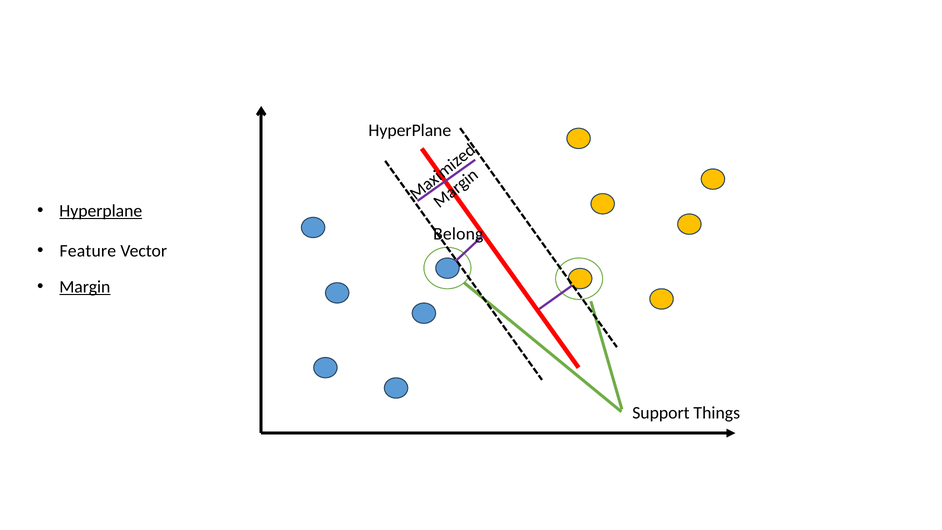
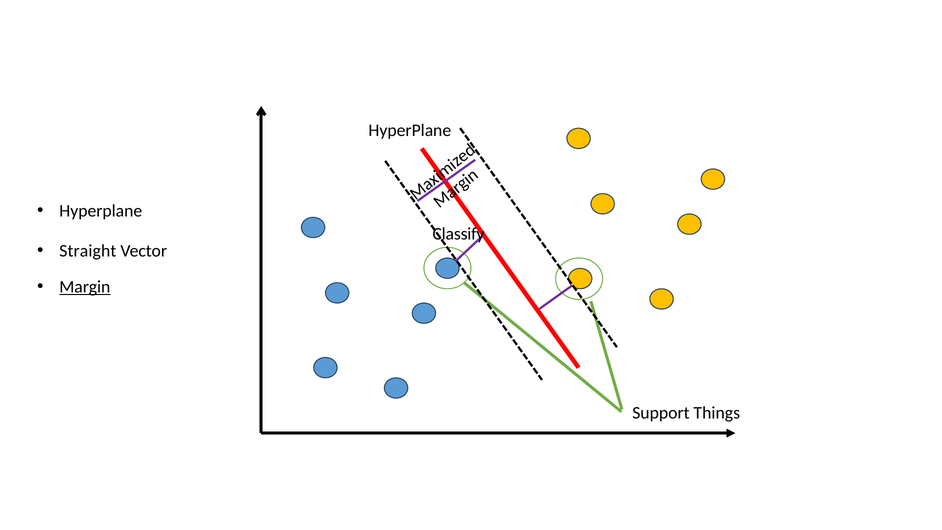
Hyperplane at (101, 211) underline: present -> none
Belong: Belong -> Classify
Feature: Feature -> Straight
